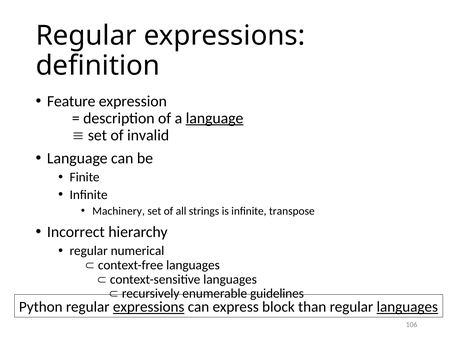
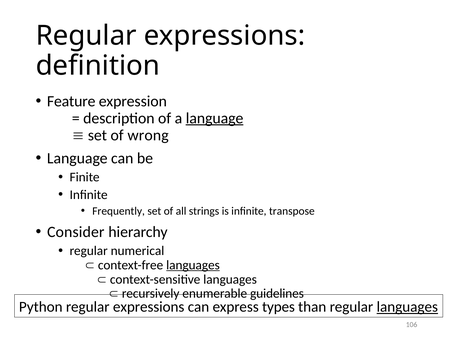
invalid: invalid -> wrong
Machinery: Machinery -> Frequently
Incorrect: Incorrect -> Consider
languages at (193, 265) underline: none -> present
expressions at (149, 307) underline: present -> none
block: block -> types
